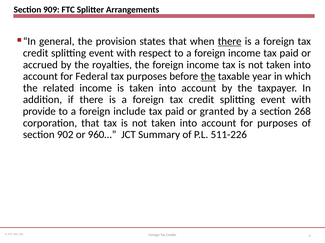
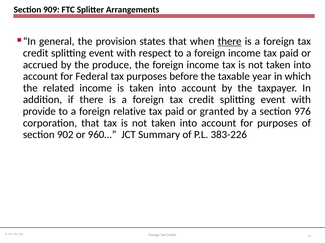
royalties: royalties -> produce
the at (208, 77) underline: present -> none
include: include -> relative
268: 268 -> 976
511-226: 511-226 -> 383-226
